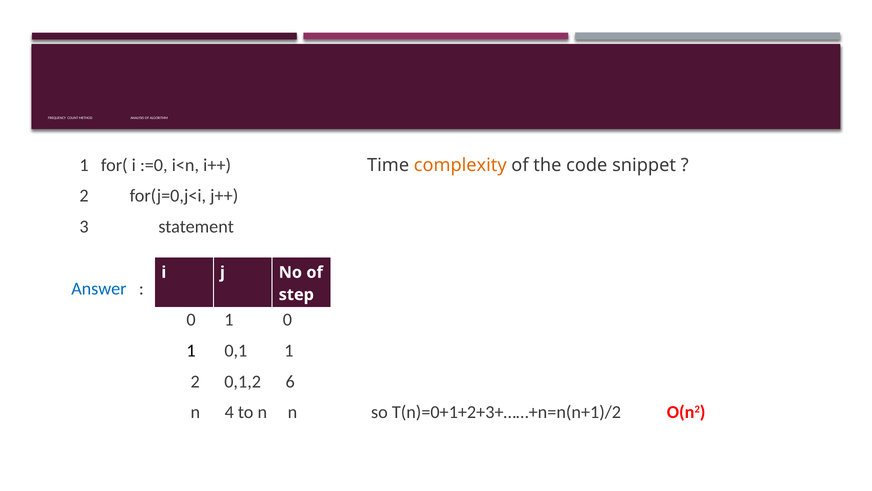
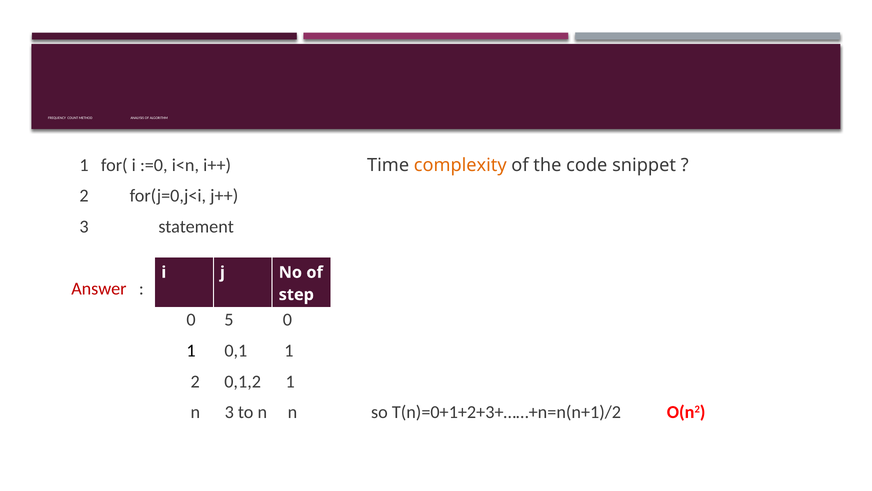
Answer colour: blue -> red
1 at (229, 319): 1 -> 5
0,1,2 6: 6 -> 1
n 4: 4 -> 3
